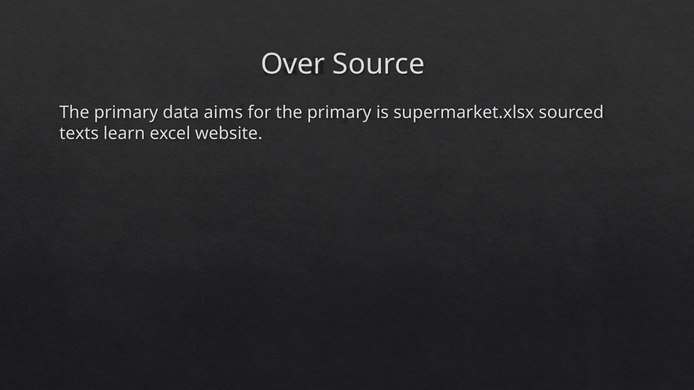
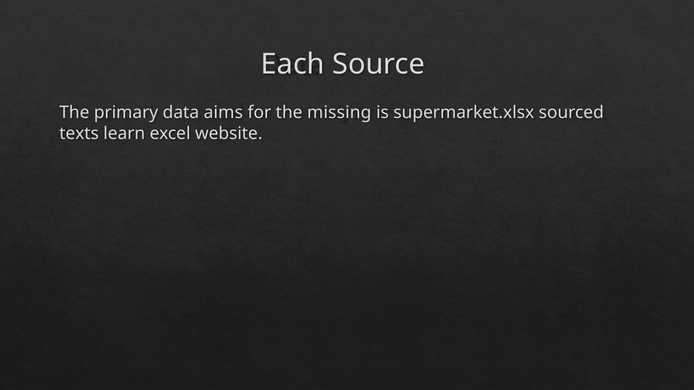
Over: Over -> Each
for the primary: primary -> missing
